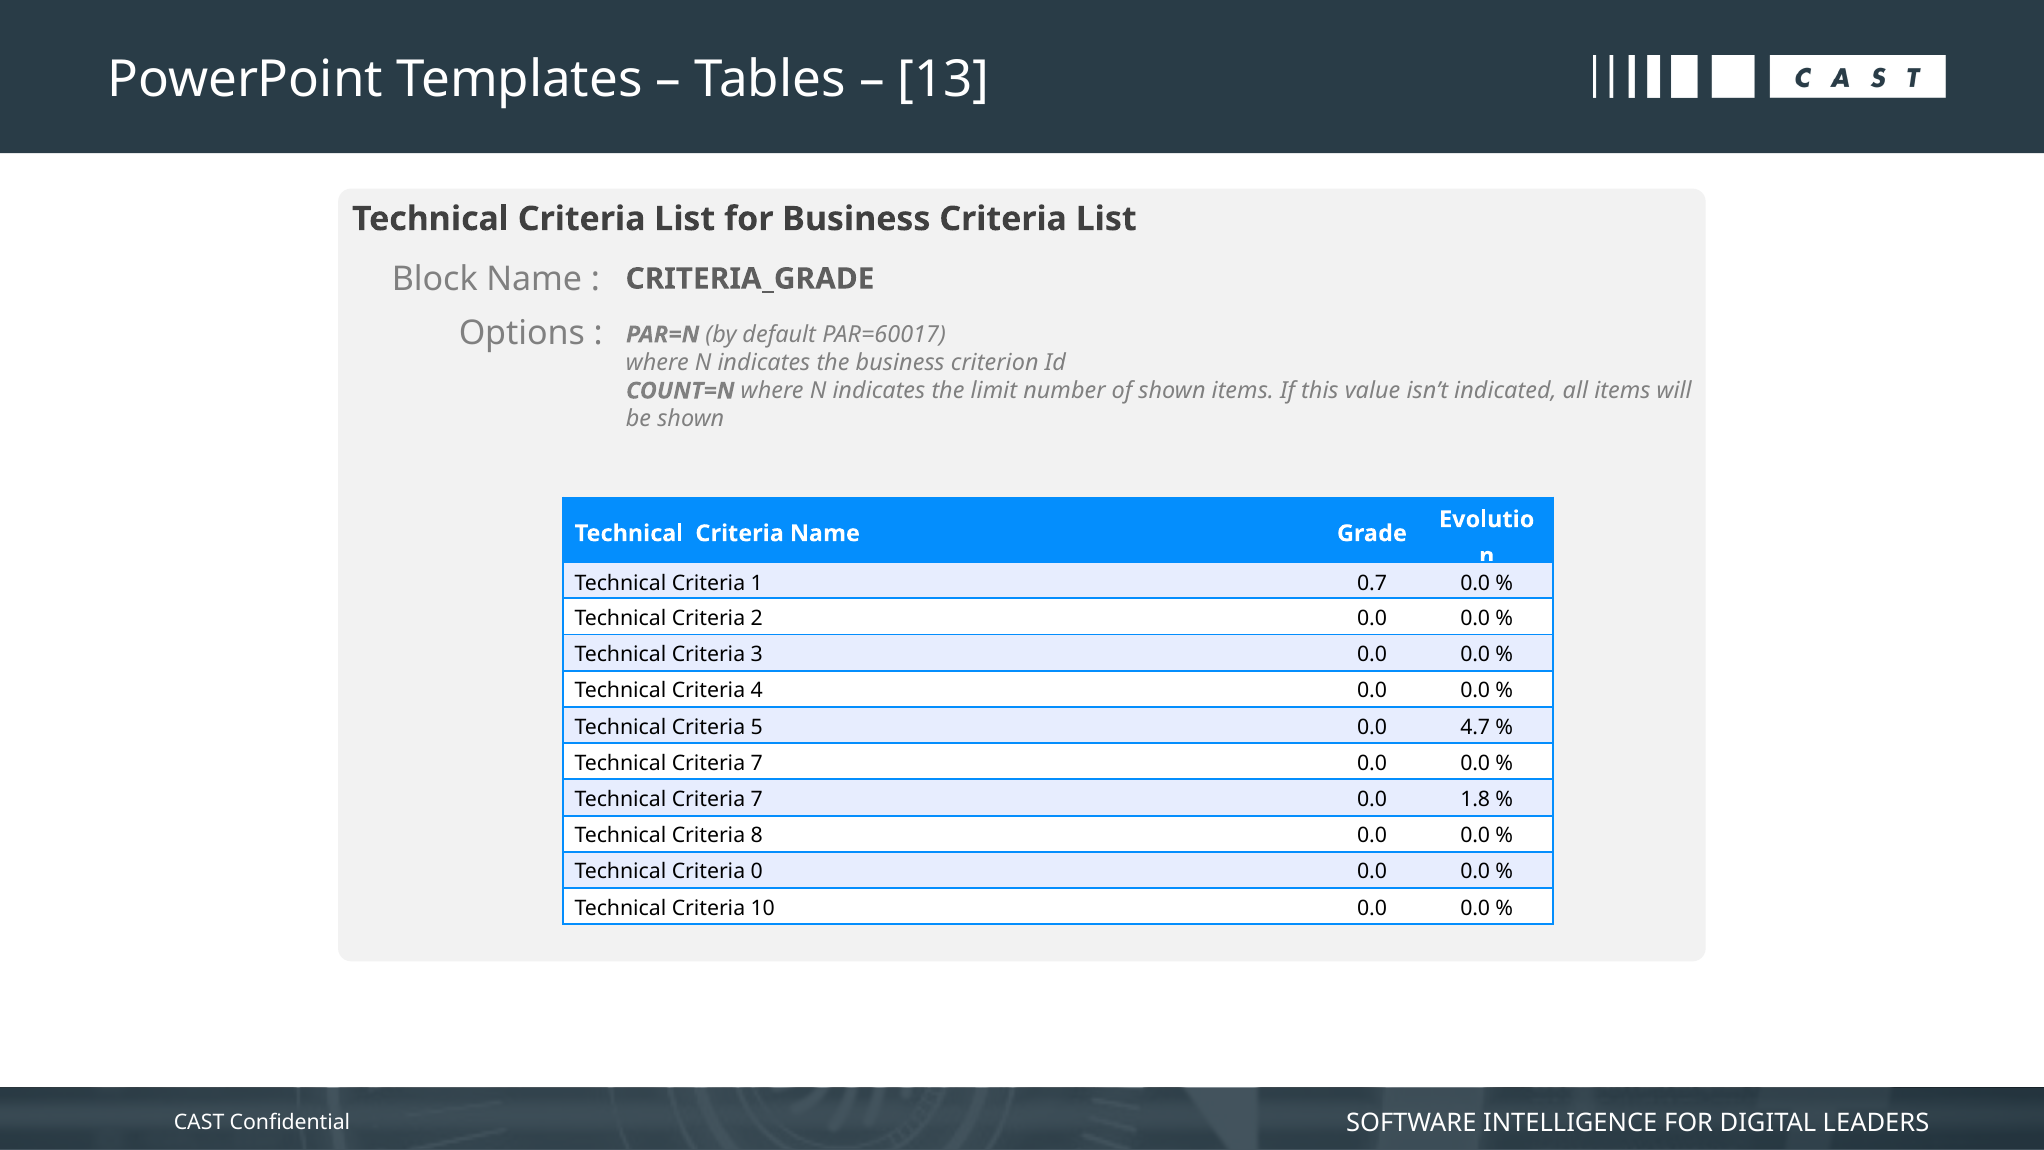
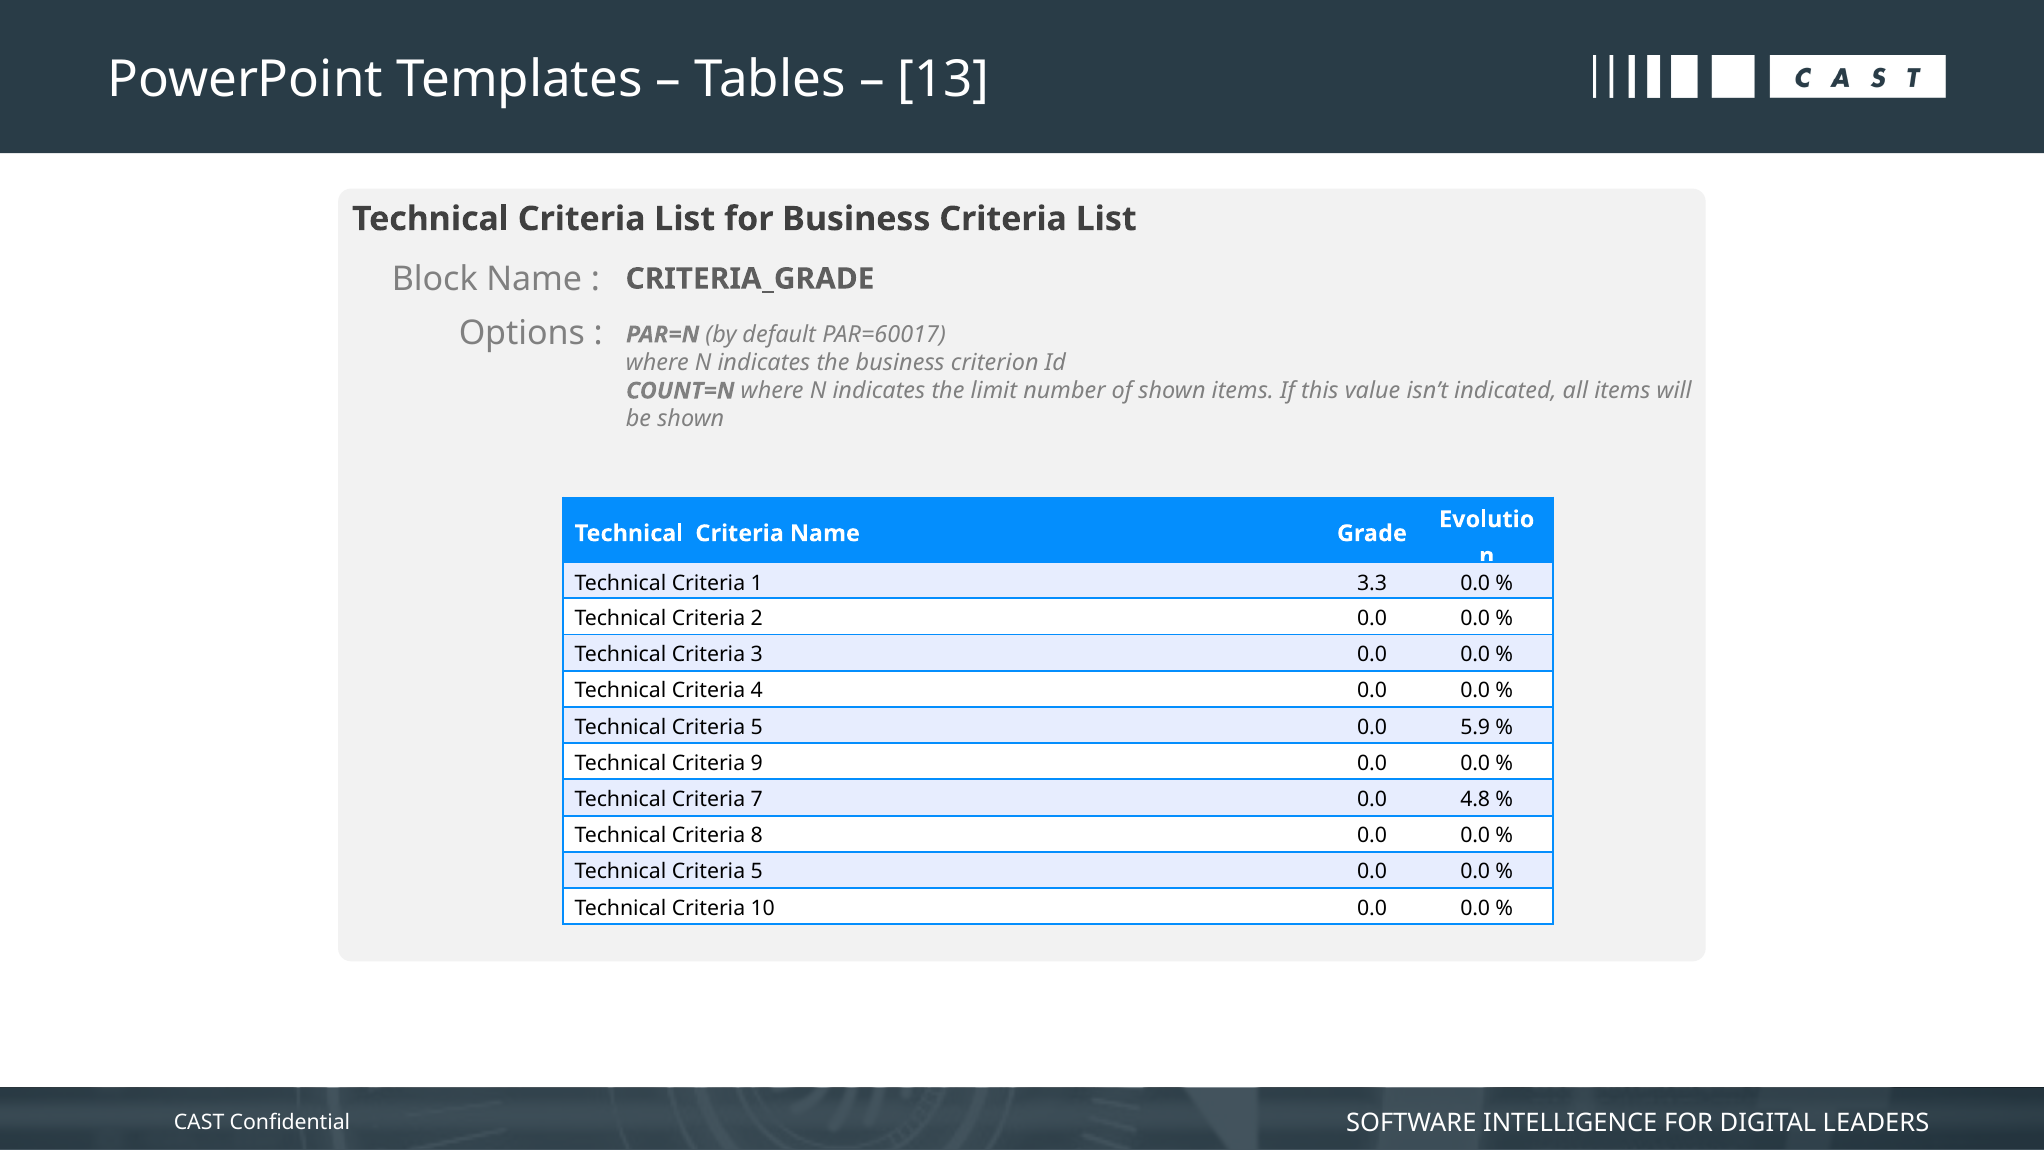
0.7: 0.7 -> 3.3
4.7: 4.7 -> 5.9
7 at (757, 763): 7 -> 9
1.8: 1.8 -> 4.8
0 at (757, 872): 0 -> 5
